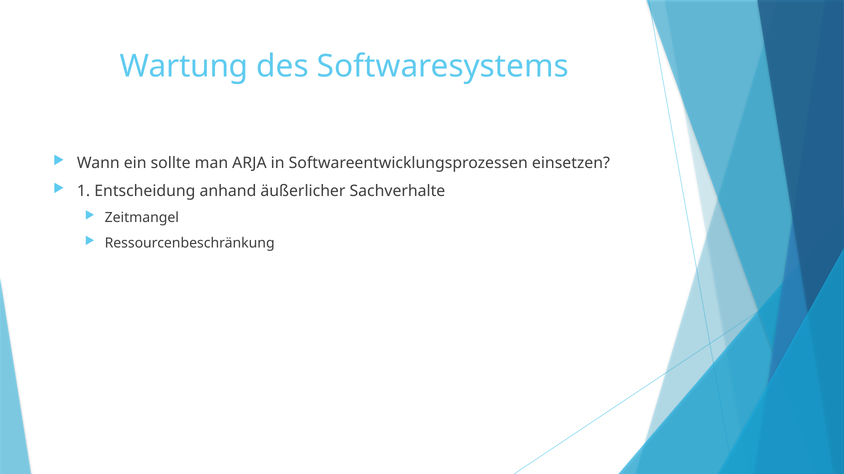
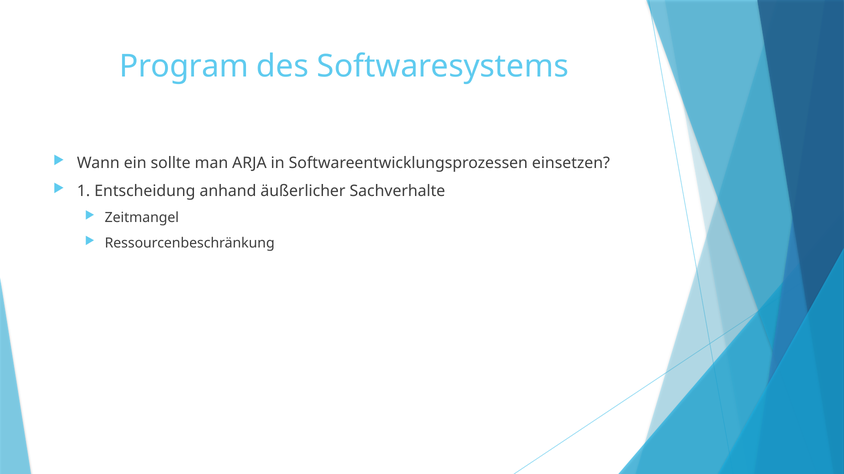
Wartung: Wartung -> Program
